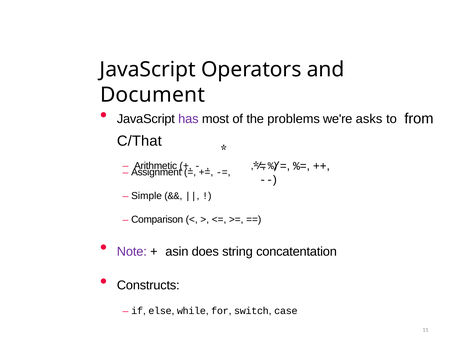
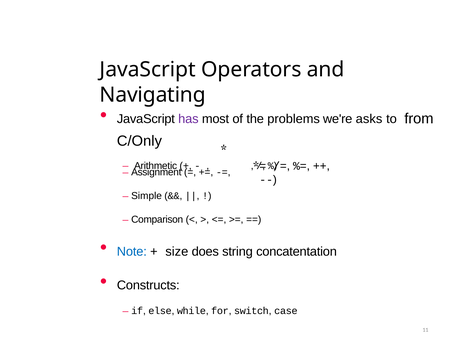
Document: Document -> Navigating
C/That: C/That -> C/Only
Note colour: purple -> blue
asin: asin -> size
